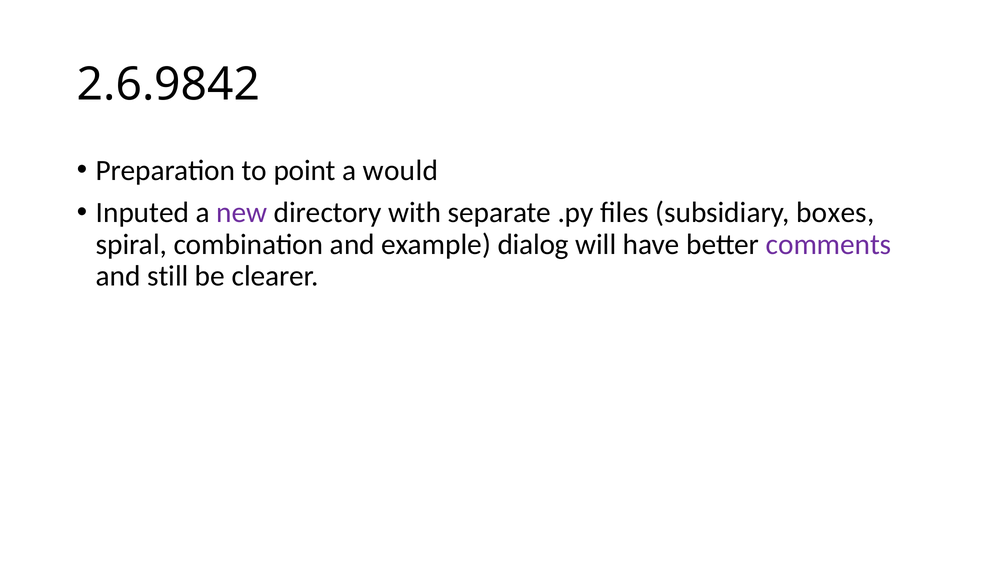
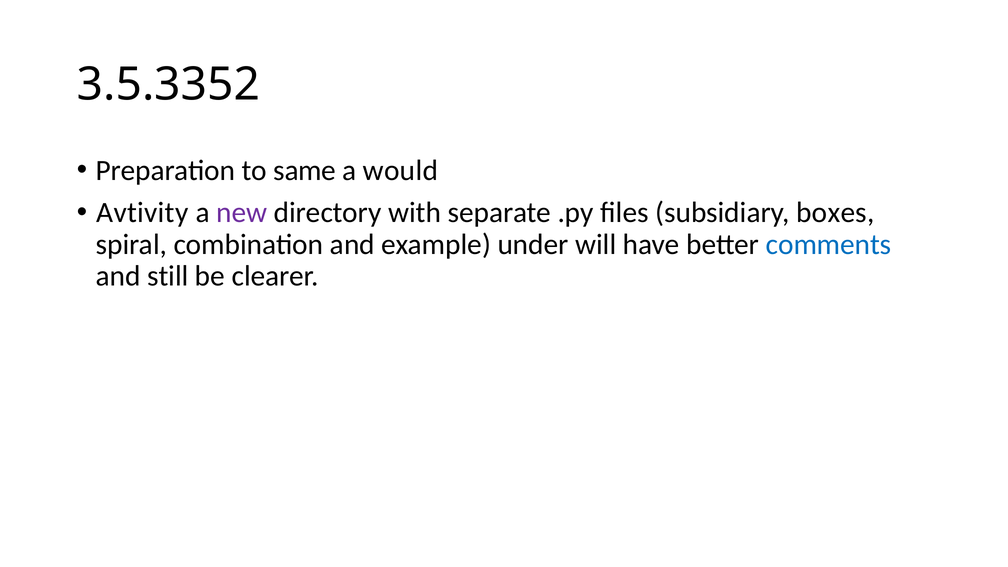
2.6.9842: 2.6.9842 -> 3.5.3352
point: point -> same
Inputed: Inputed -> Avtivity
dialog: dialog -> under
comments colour: purple -> blue
